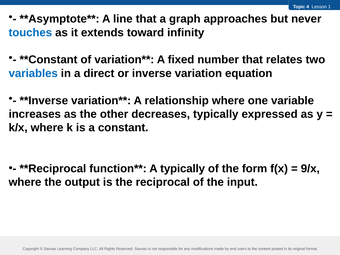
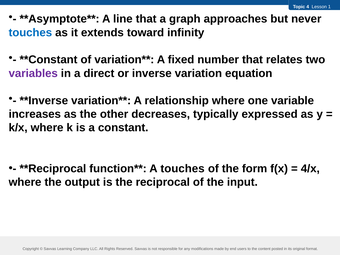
variables colour: blue -> purple
A typically: typically -> touches
9/x: 9/x -> 4/x
